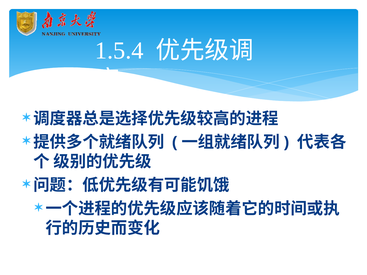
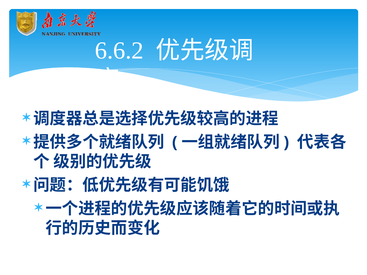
1.5.4: 1.5.4 -> 6.6.2
